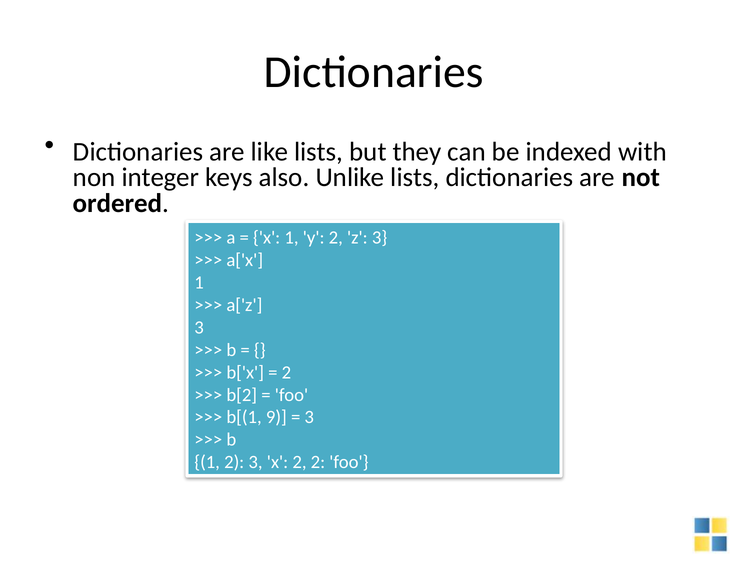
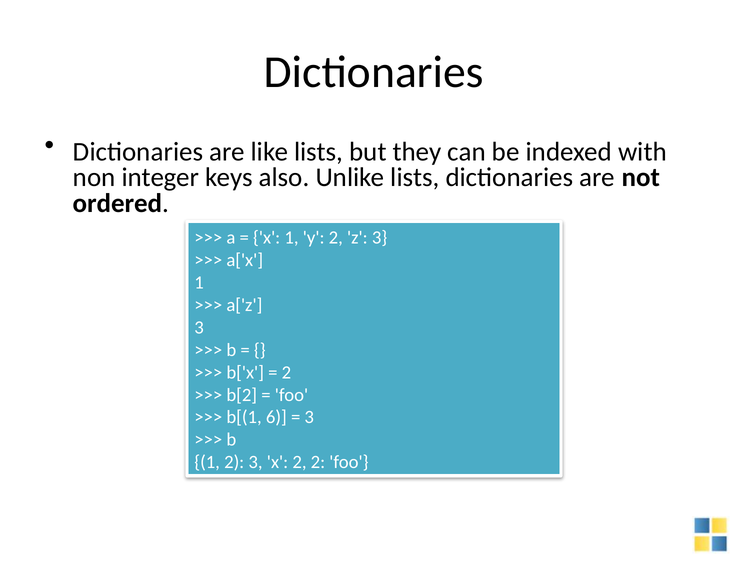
9: 9 -> 6
